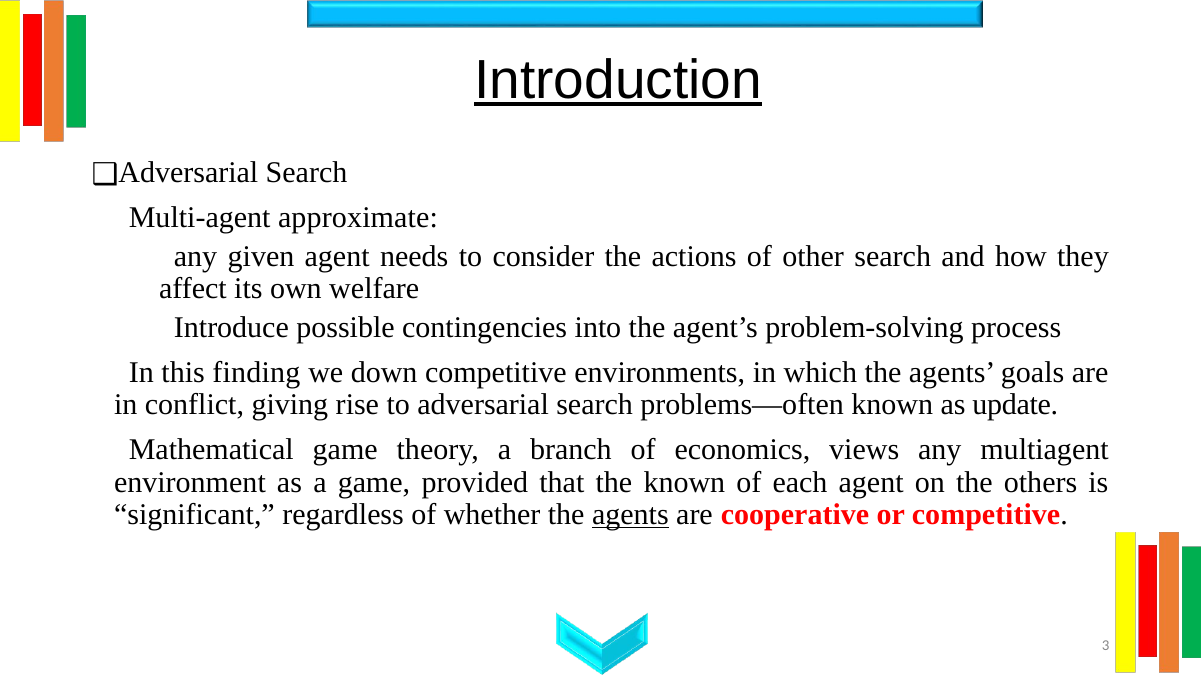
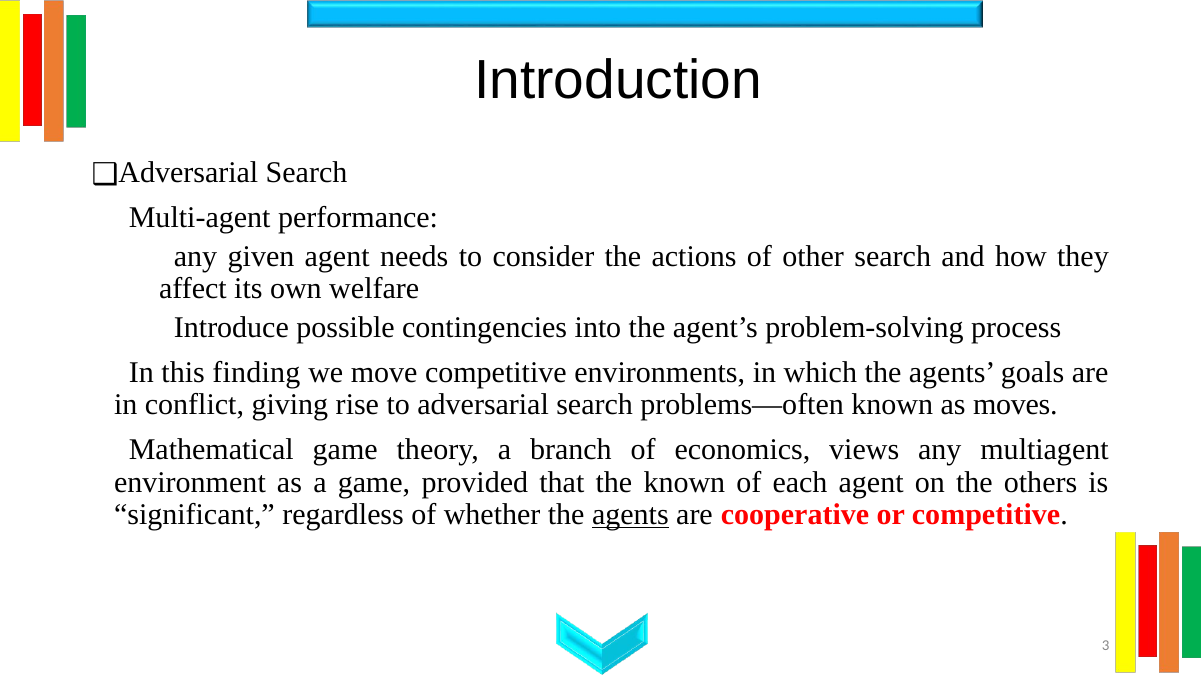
Introduction underline: present -> none
approximate: approximate -> performance
down: down -> move
update: update -> moves
